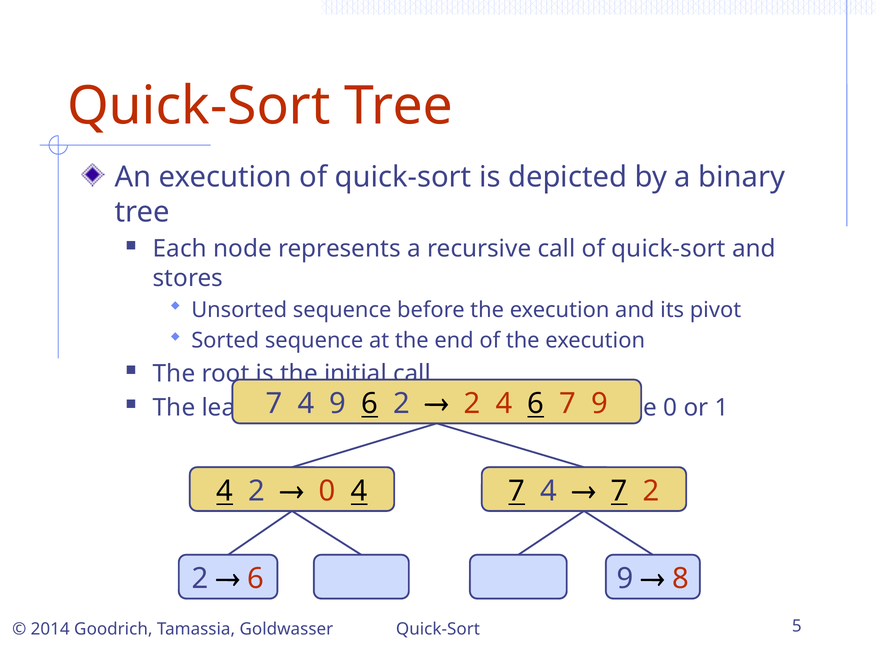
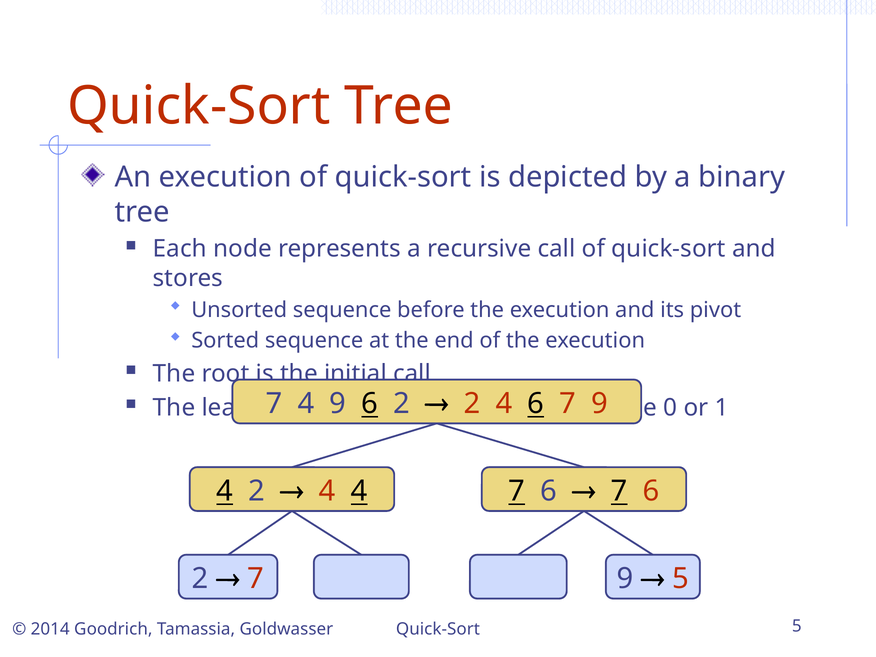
0 at (327, 491): 0 -> 4
4 7 4: 4 -> 6
2 at (651, 491): 2 -> 6
6 at (256, 579): 6 -> 7
8 at (681, 579): 8 -> 5
